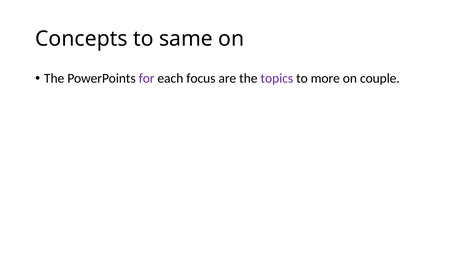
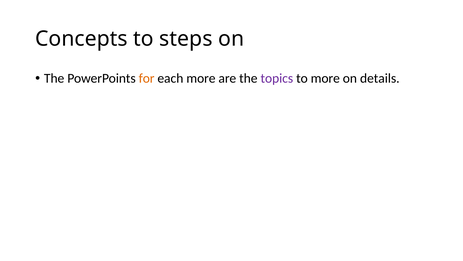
same: same -> steps
for colour: purple -> orange
each focus: focus -> more
couple: couple -> details
